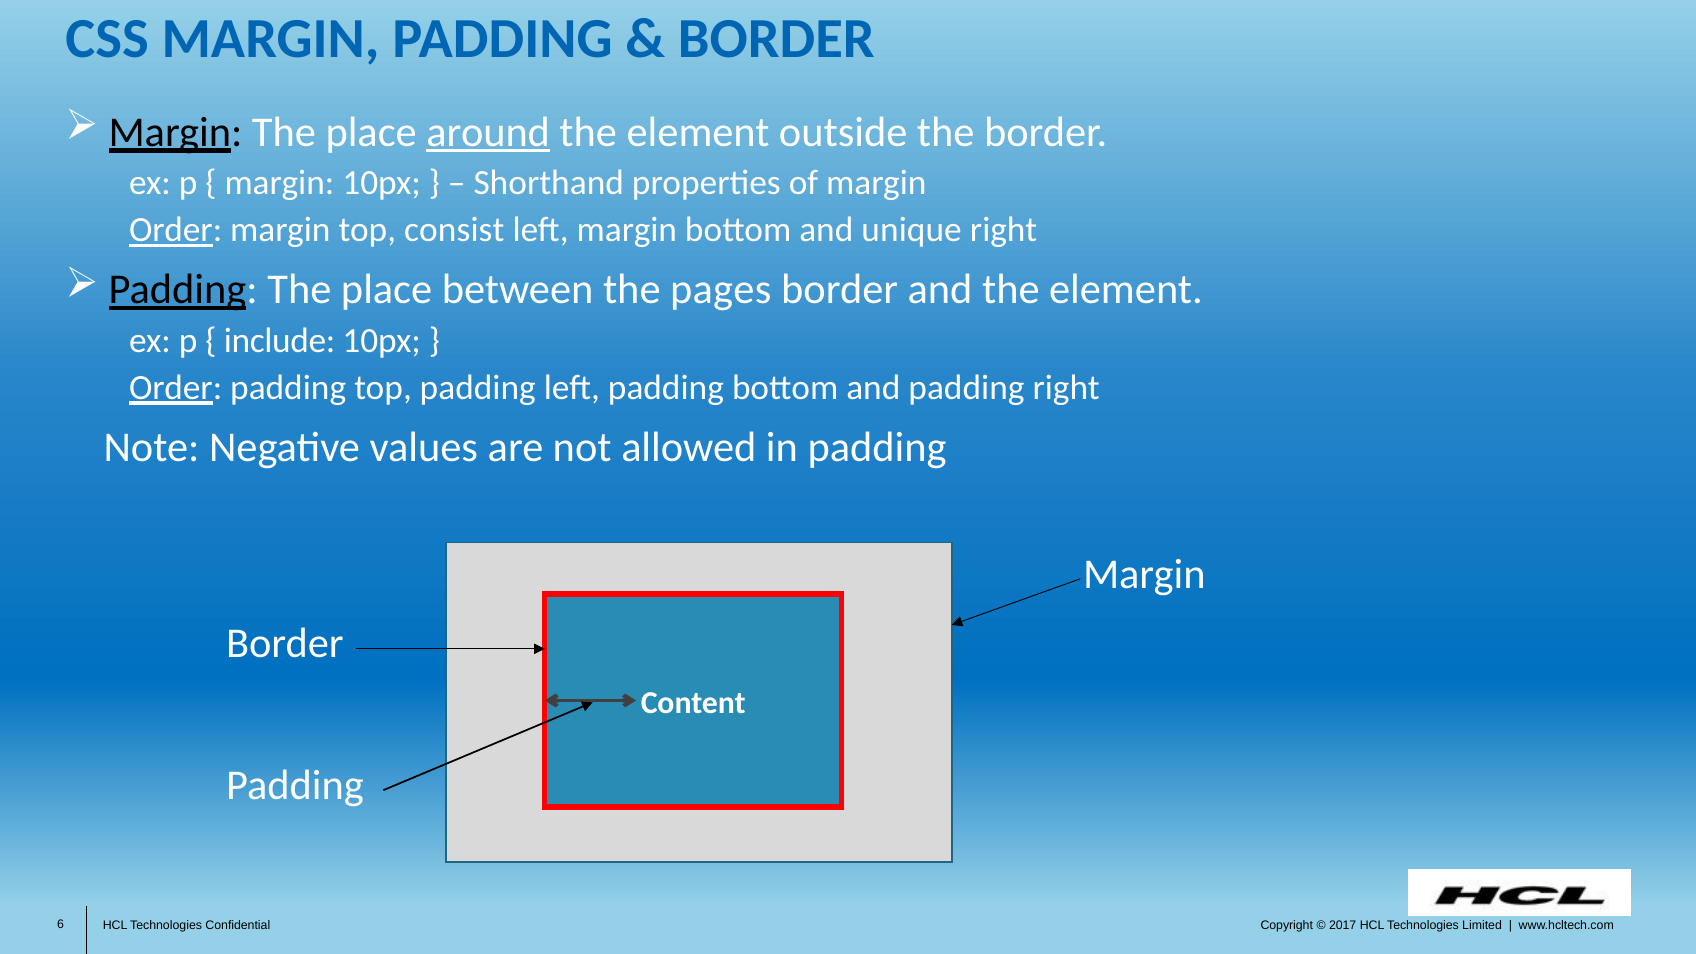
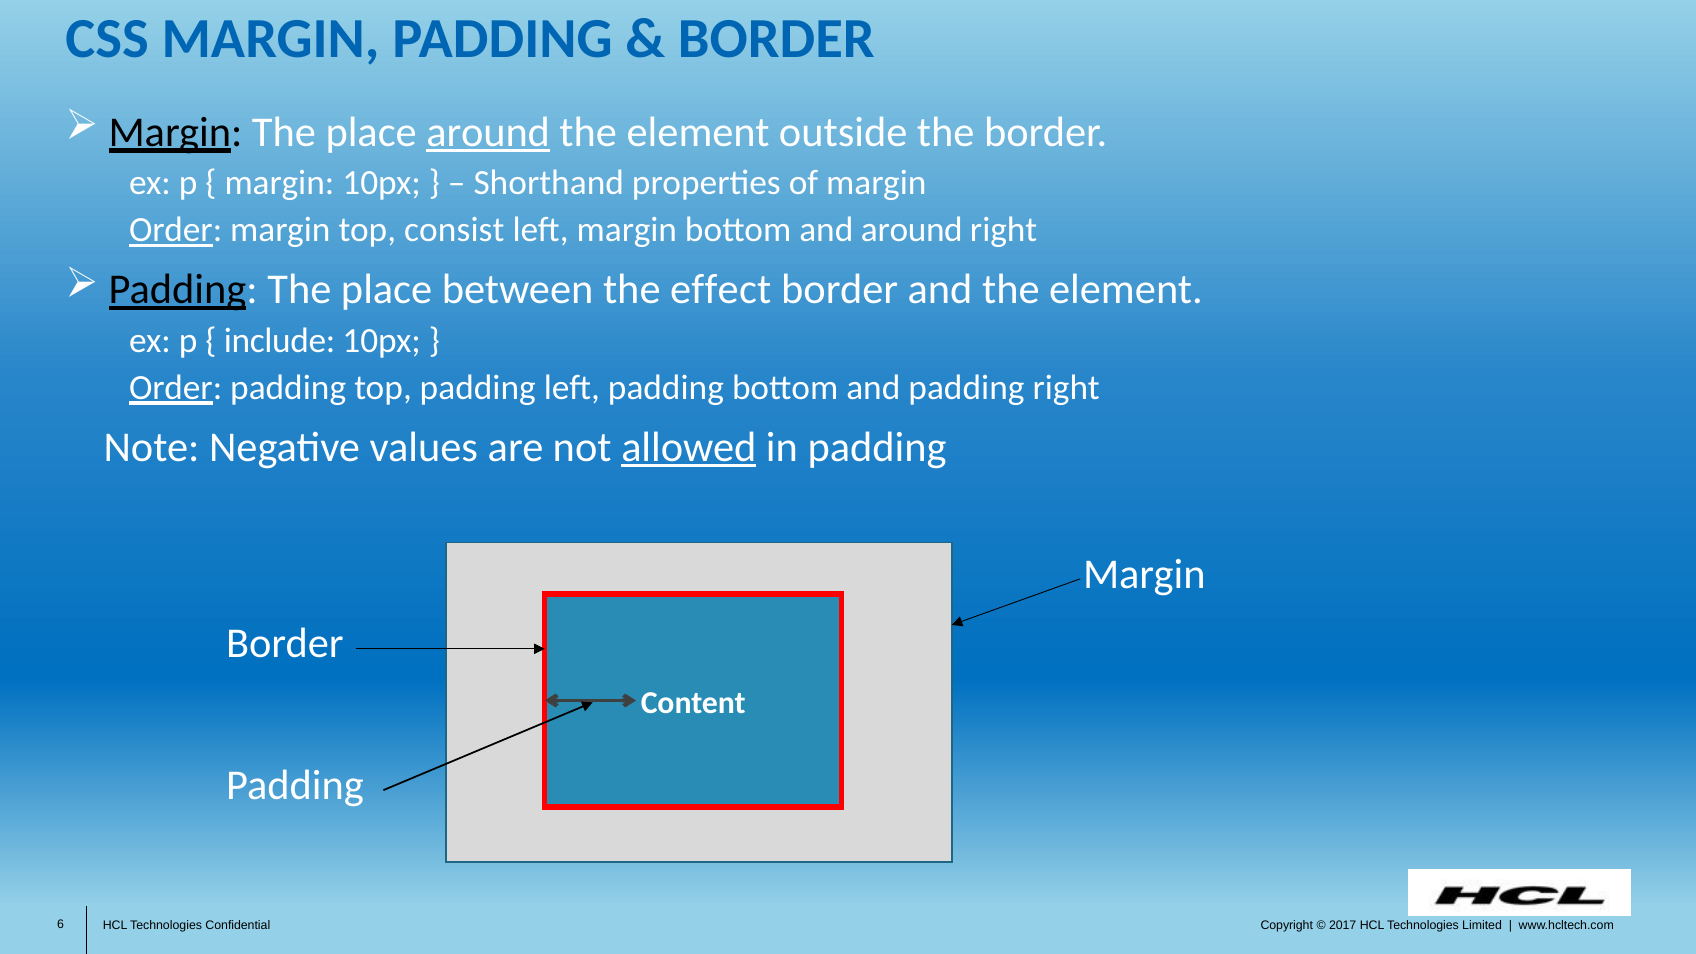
and unique: unique -> around
pages: pages -> effect
allowed underline: none -> present
